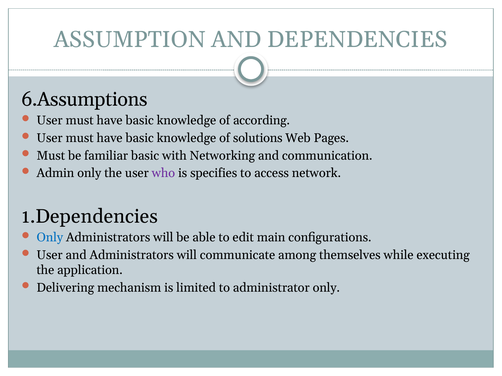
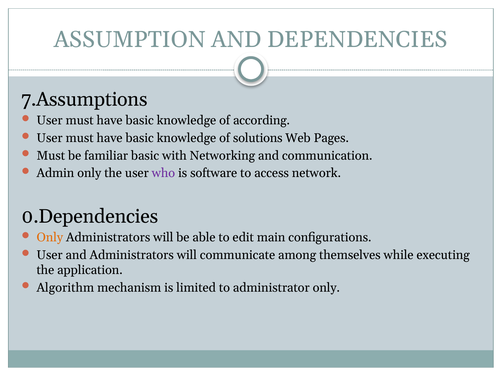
6.Assumptions: 6.Assumptions -> 7.Assumptions
specifies: specifies -> software
1.Dependencies: 1.Dependencies -> 0.Dependencies
Only at (50, 238) colour: blue -> orange
Delivering: Delivering -> Algorithm
